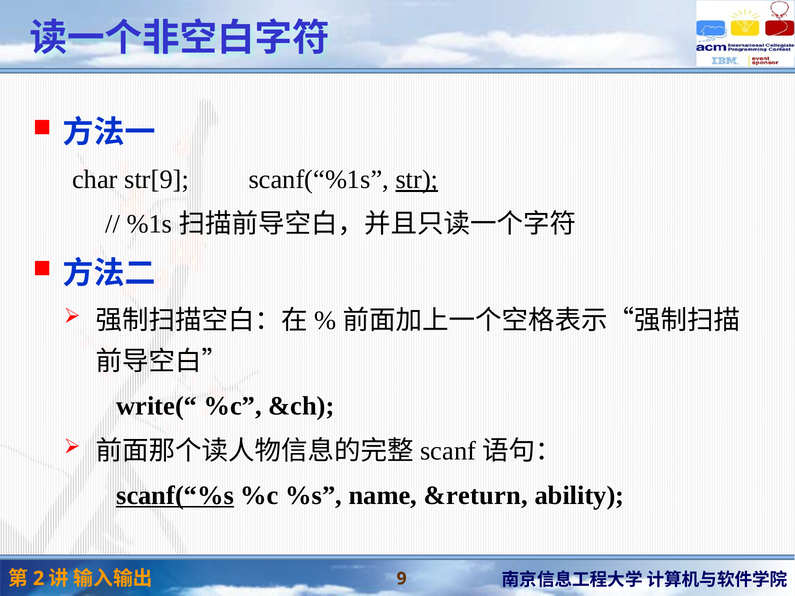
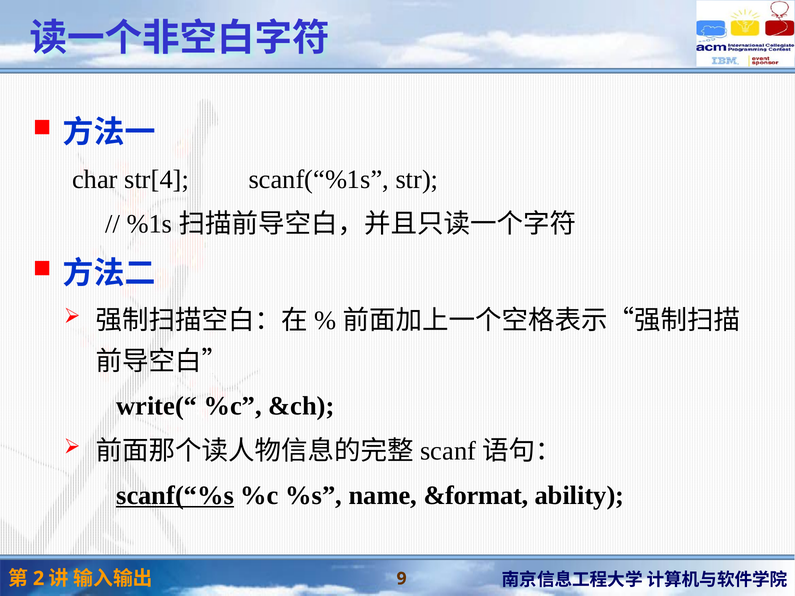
str[9: str[9 -> str[4
str underline: present -> none
&return: &return -> &format
